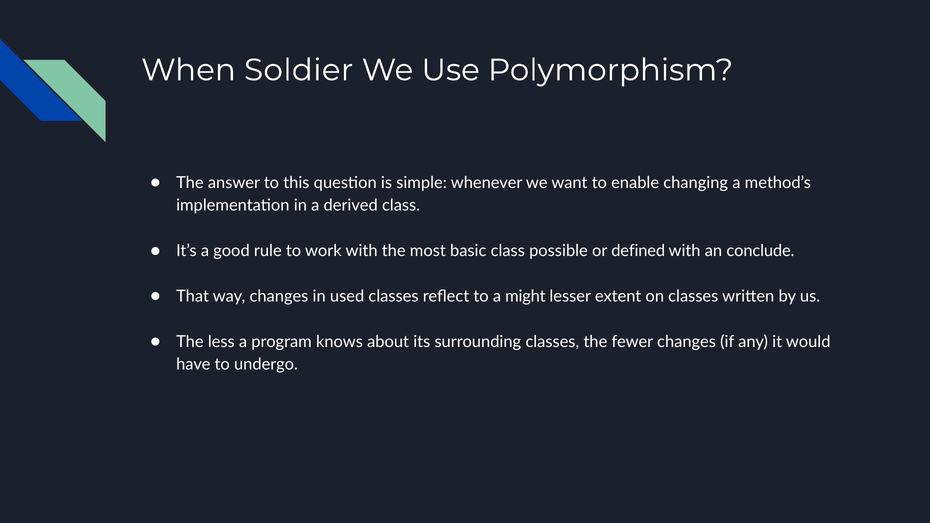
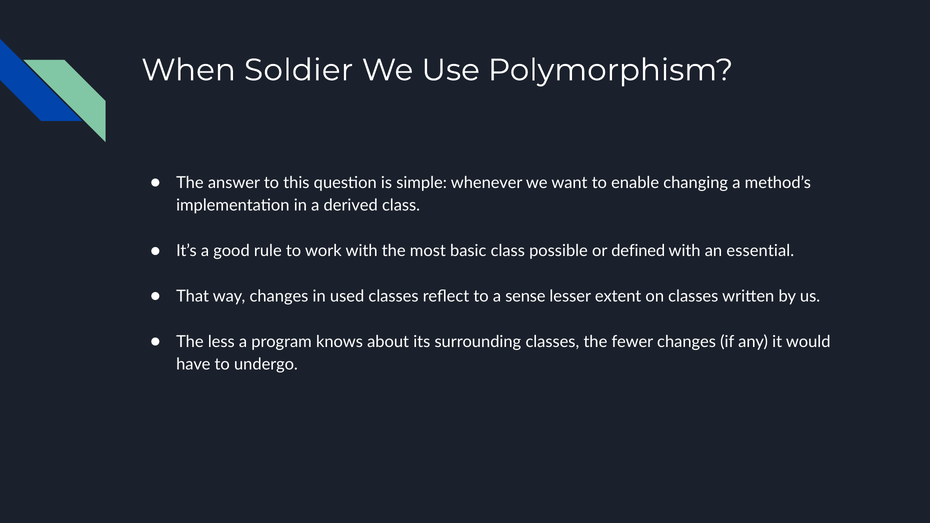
conclude: conclude -> essential
might: might -> sense
